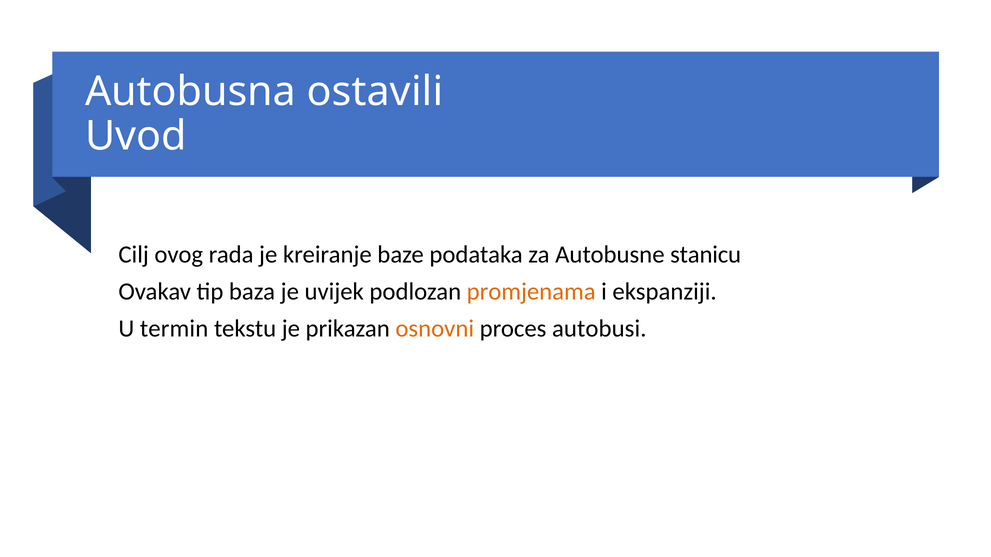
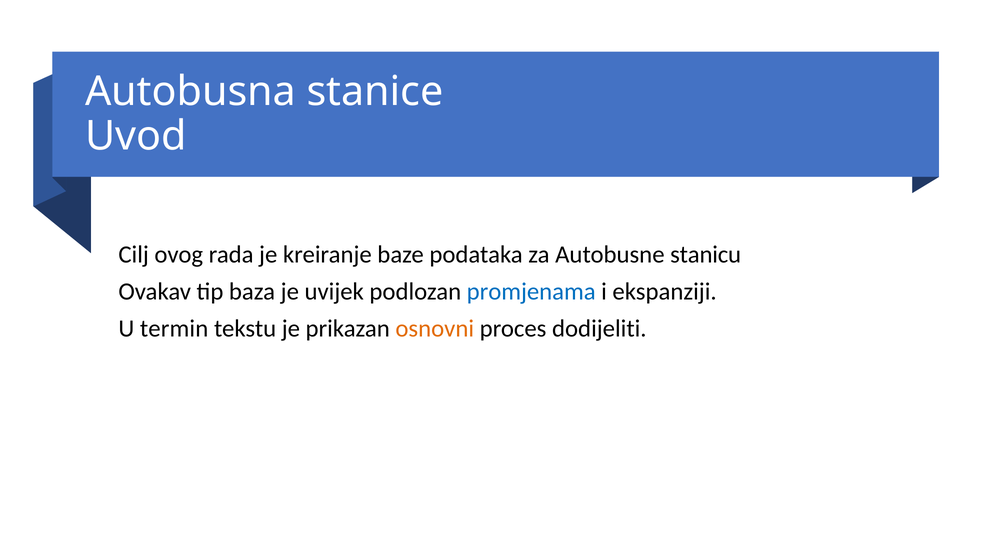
ostavili: ostavili -> stanice
promjenama colour: orange -> blue
autobusi: autobusi -> dodijeliti
